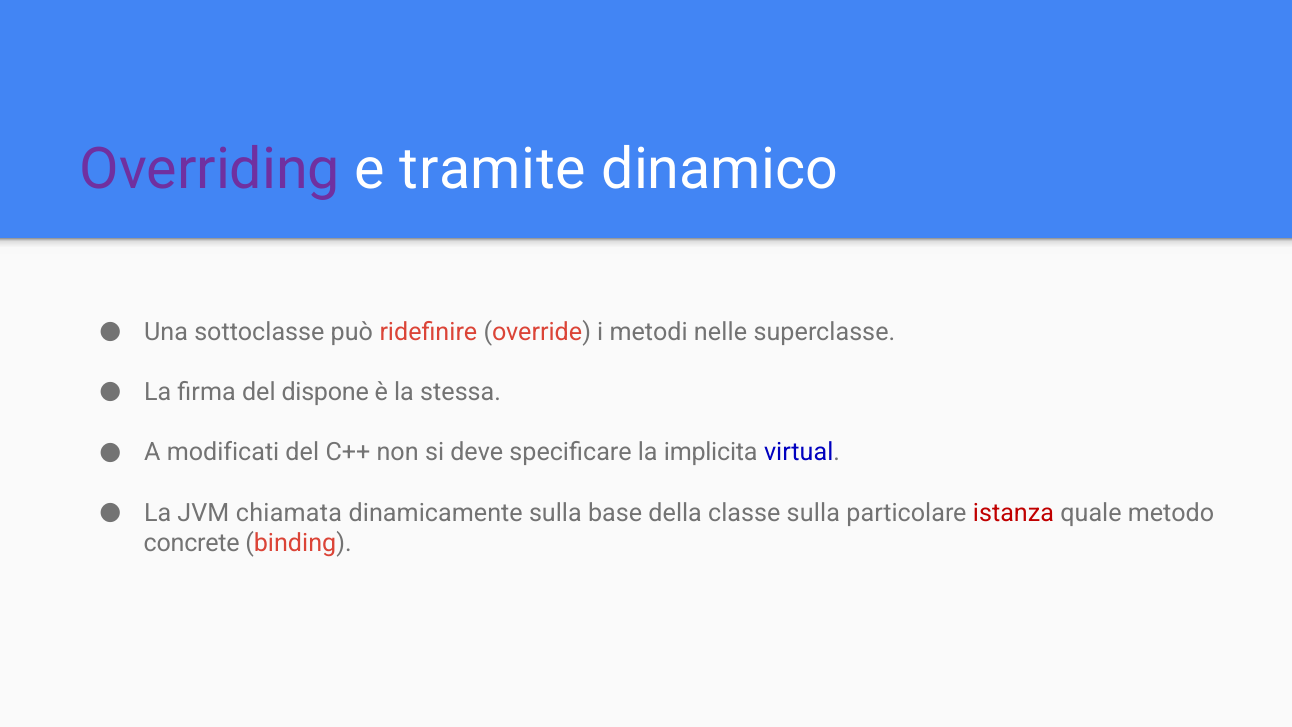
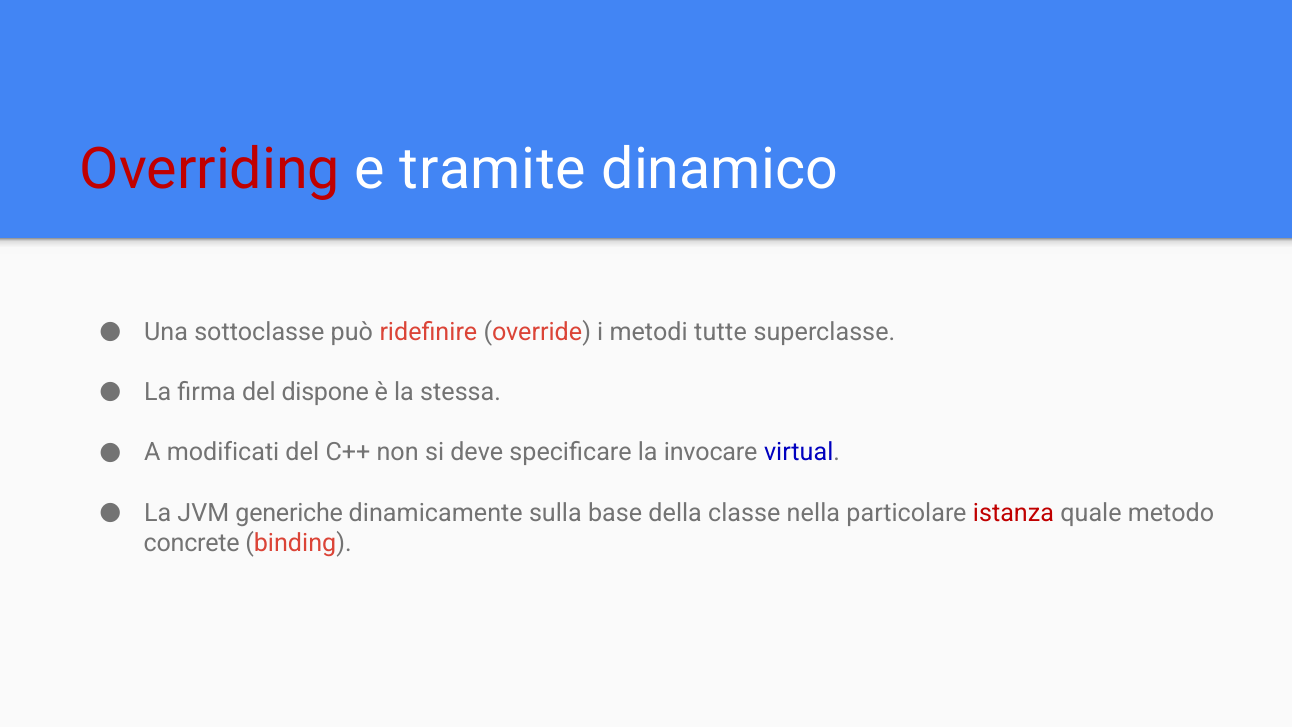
Overriding colour: purple -> red
nelle: nelle -> tutte
implicita: implicita -> invocare
chiamata: chiamata -> generiche
classe sulla: sulla -> nella
